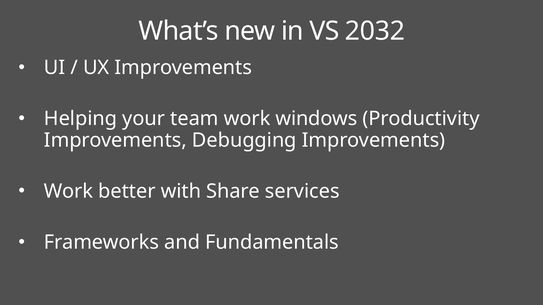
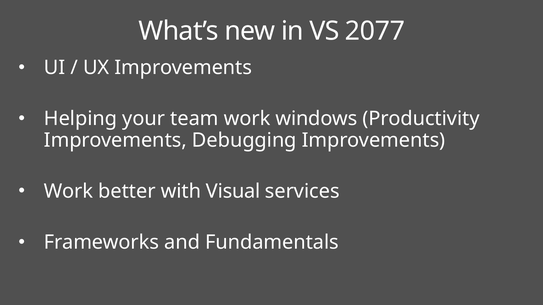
2032: 2032 -> 2077
Share: Share -> Visual
